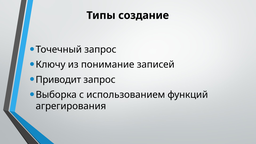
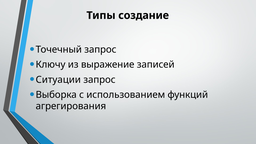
понимание: понимание -> выражение
Приводит: Приводит -> Ситуации
